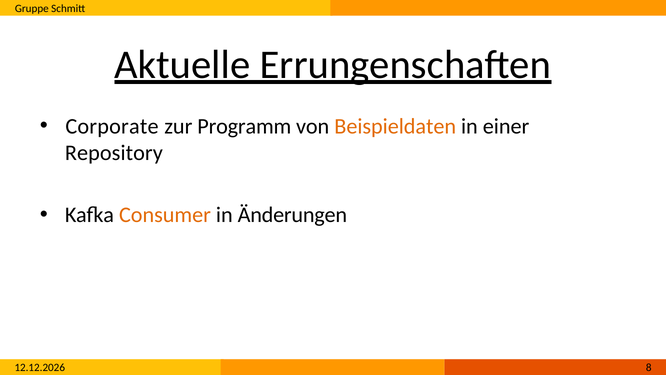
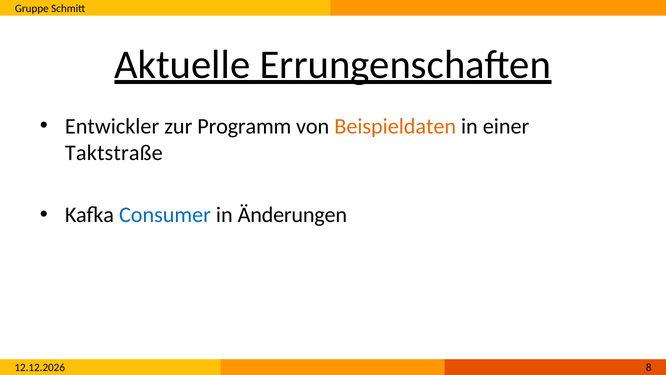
Corporate: Corporate -> Entwickler
Repository: Repository -> Taktstraße
Consumer colour: orange -> blue
